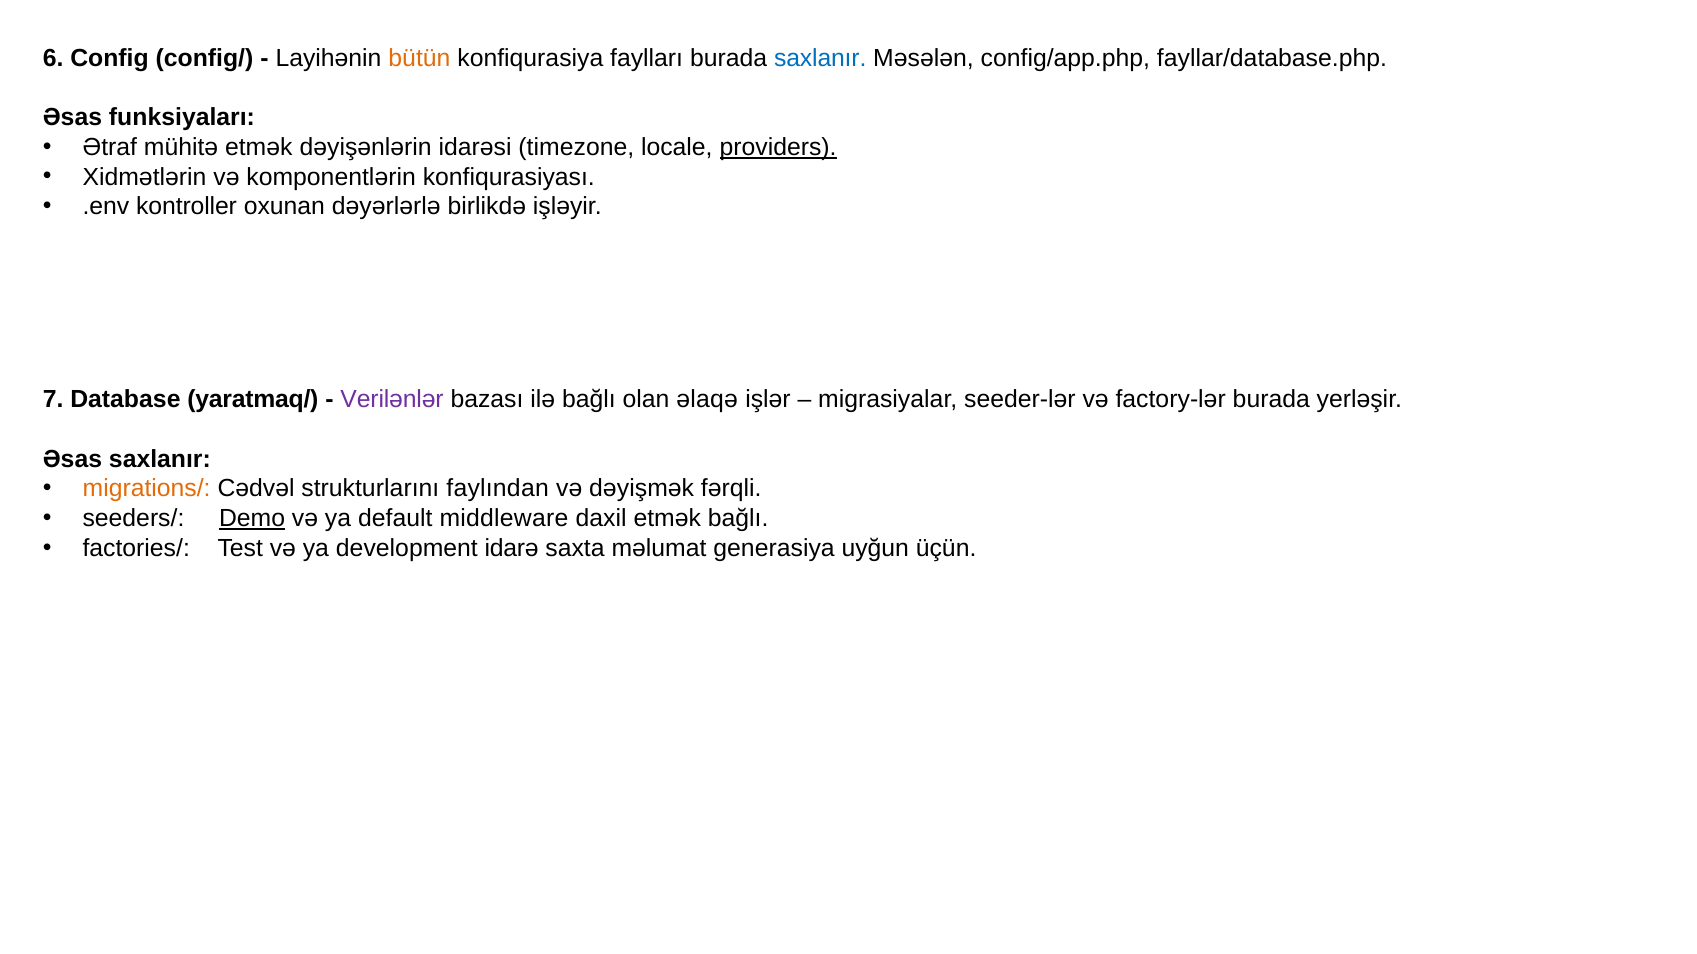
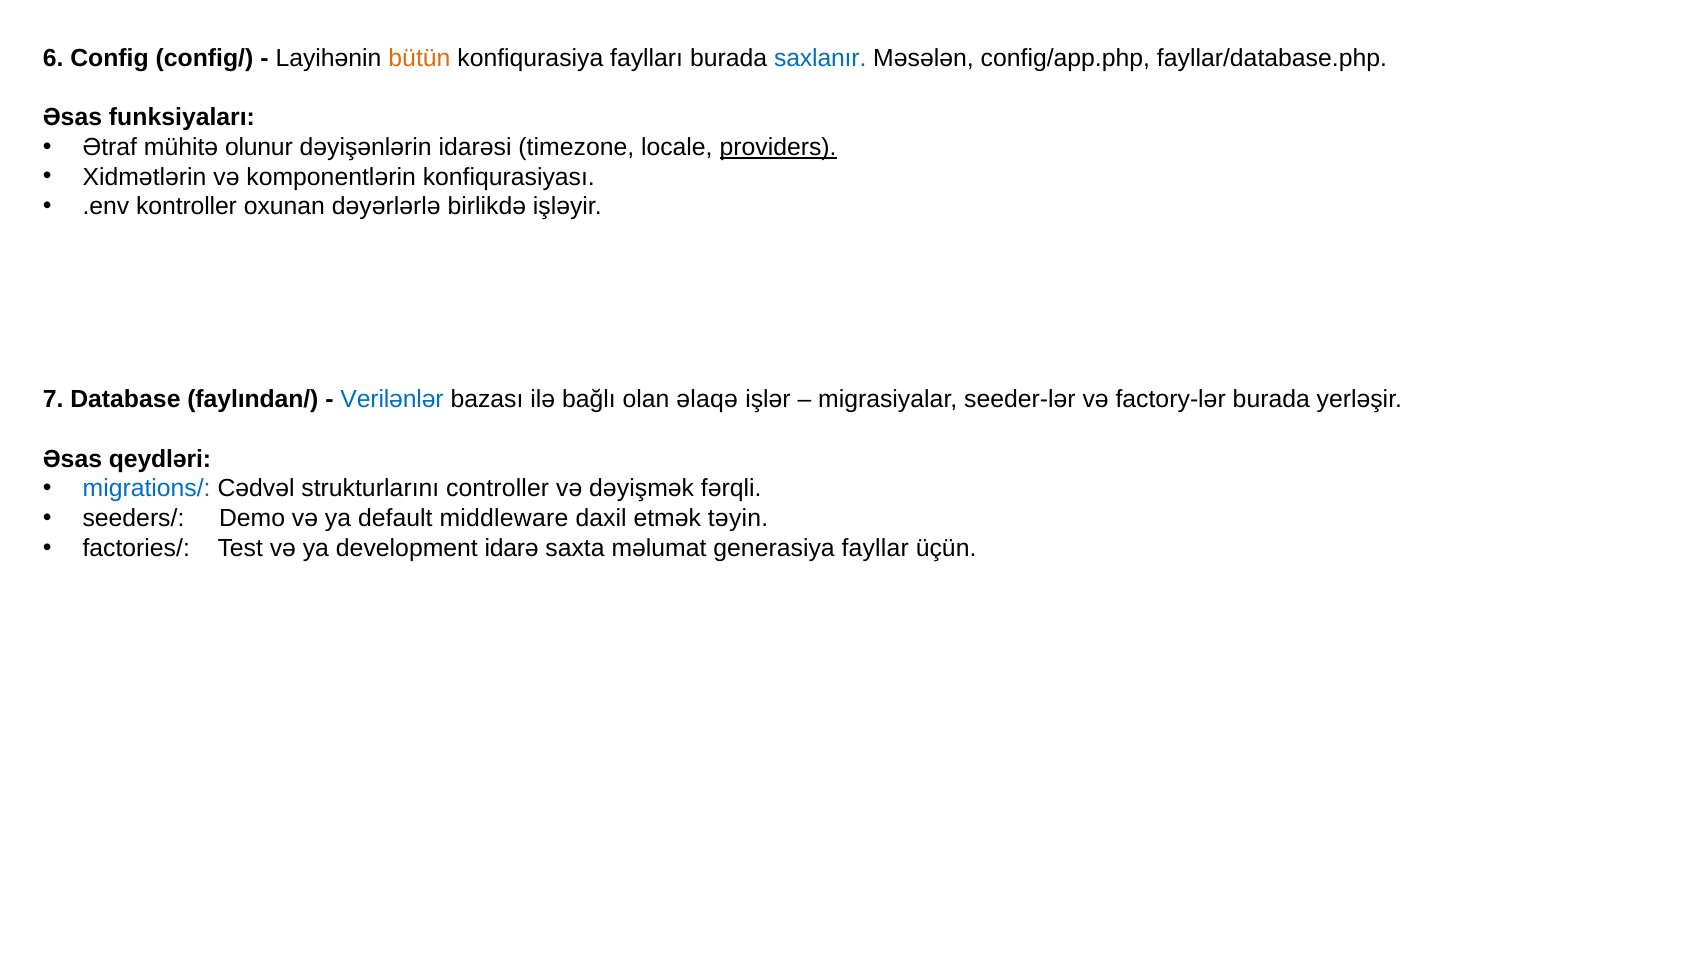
mühitə etmək: etmək -> olunur
yaratmaq/: yaratmaq/ -> faylından/
Verilənlər colour: purple -> blue
Əsas saxlanır: saxlanır -> qeydləri
migrations/ colour: orange -> blue
faylından: faylından -> controller
Demo underline: present -> none
etmək bağlı: bağlı -> təyin
uyğun: uyğun -> fayllar
